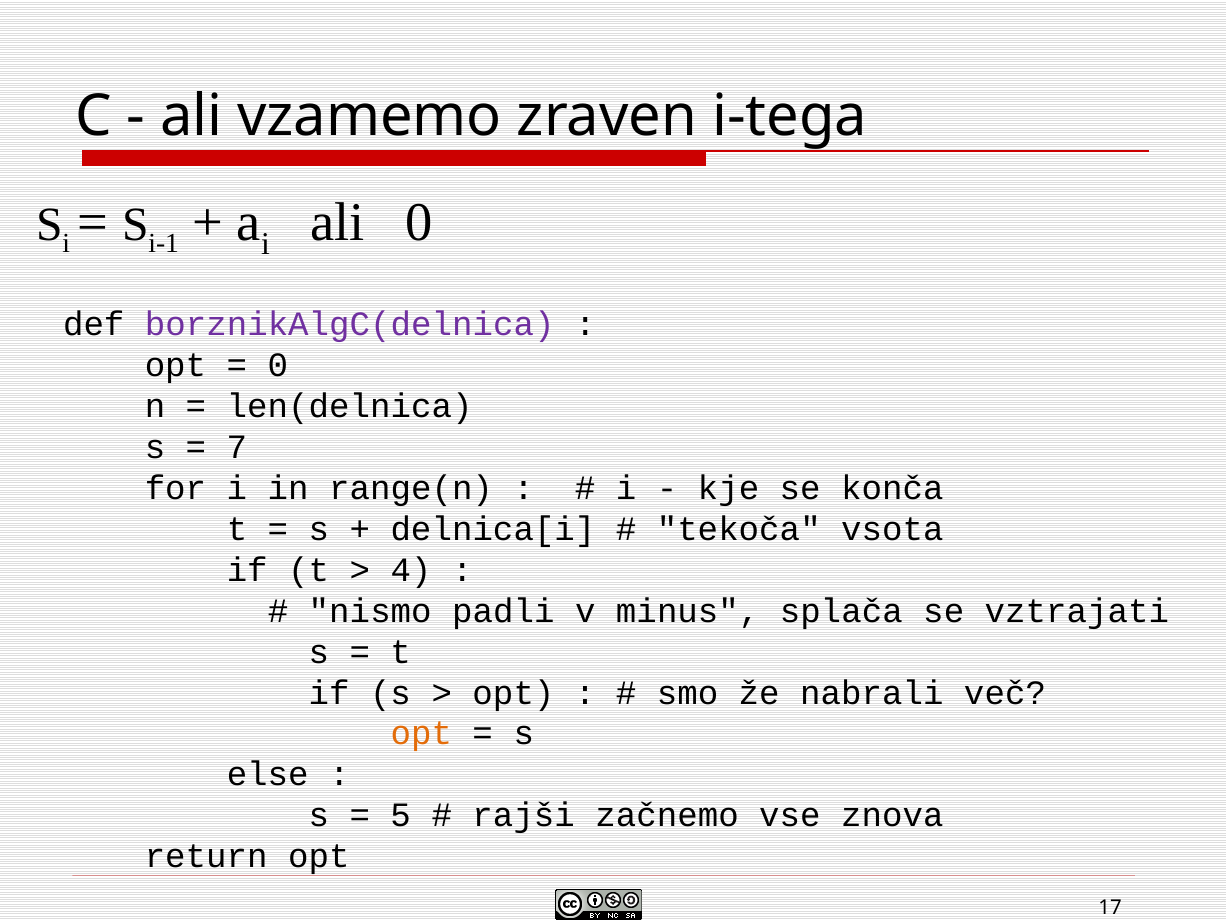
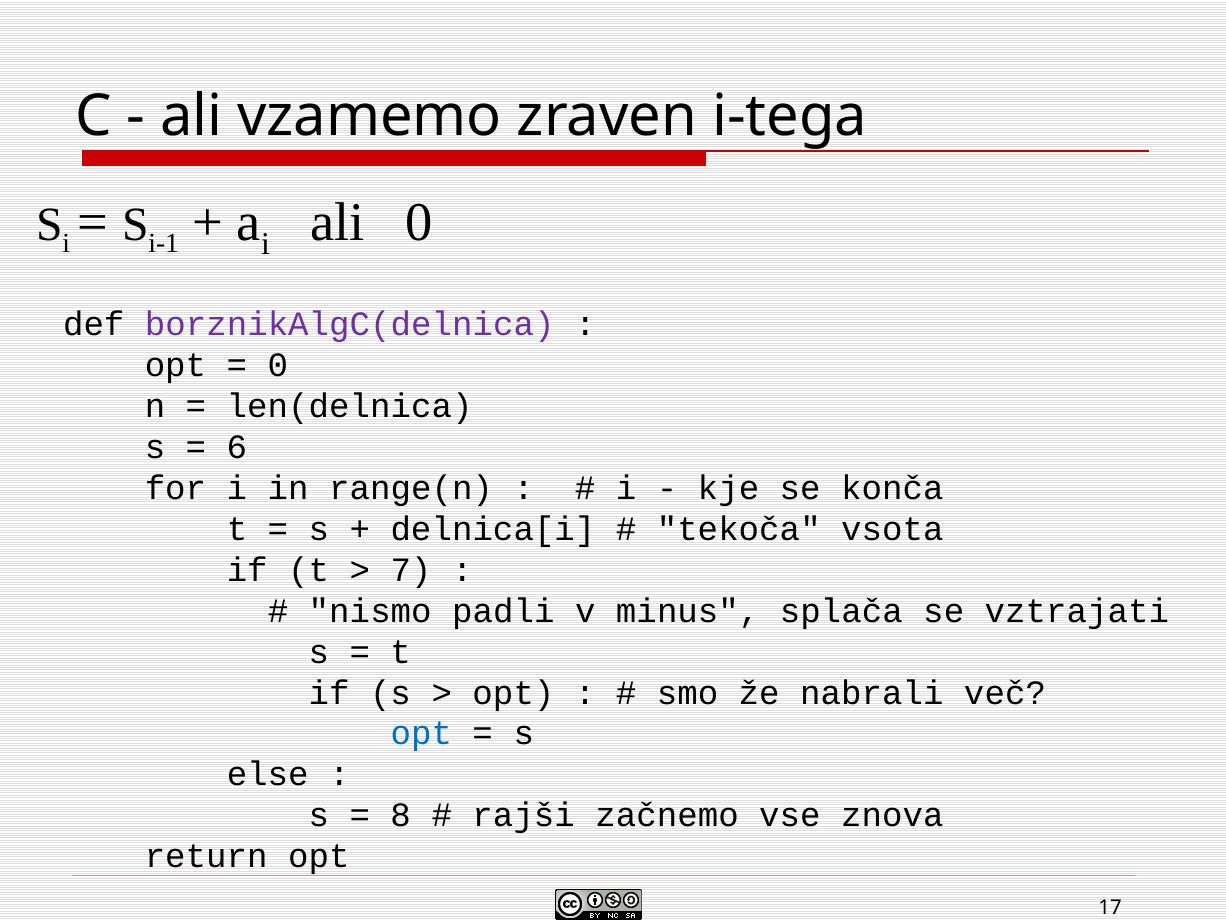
7: 7 -> 6
4: 4 -> 7
opt at (421, 733) colour: orange -> blue
5: 5 -> 8
